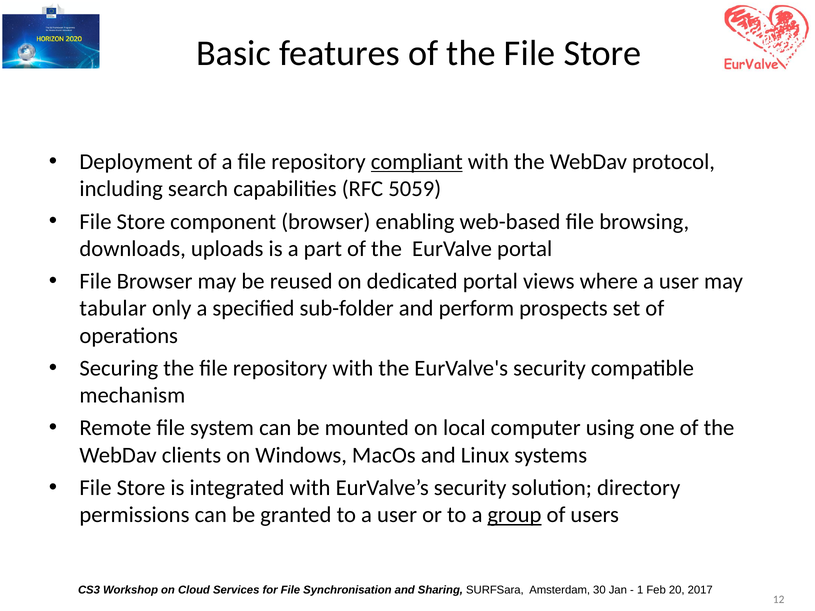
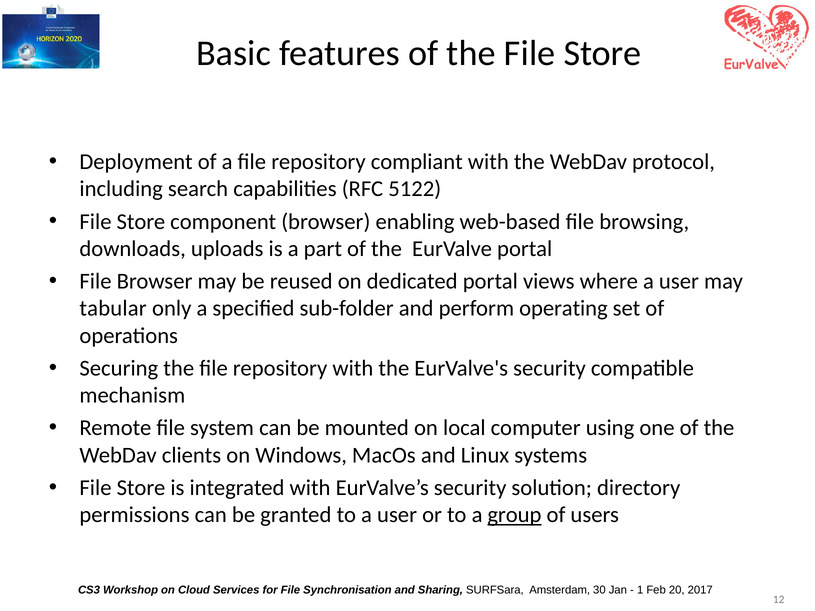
compliant underline: present -> none
5059: 5059 -> 5122
prospects: prospects -> operating
